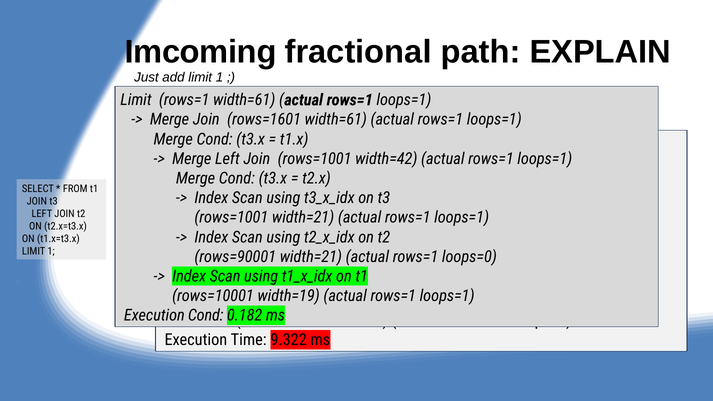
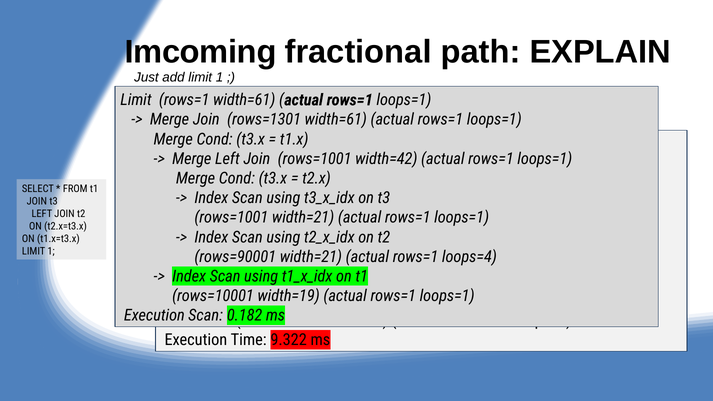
rows=1601: rows=1601 -> rows=1301
loops=0: loops=0 -> loops=4
Execution Cond: Cond -> Scan
